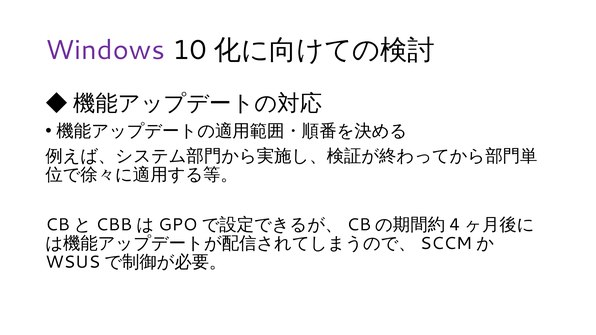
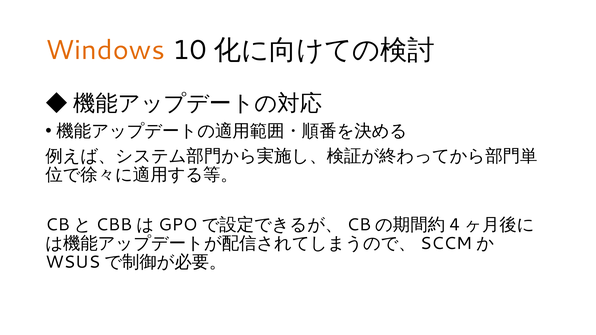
Windows colour: purple -> orange
